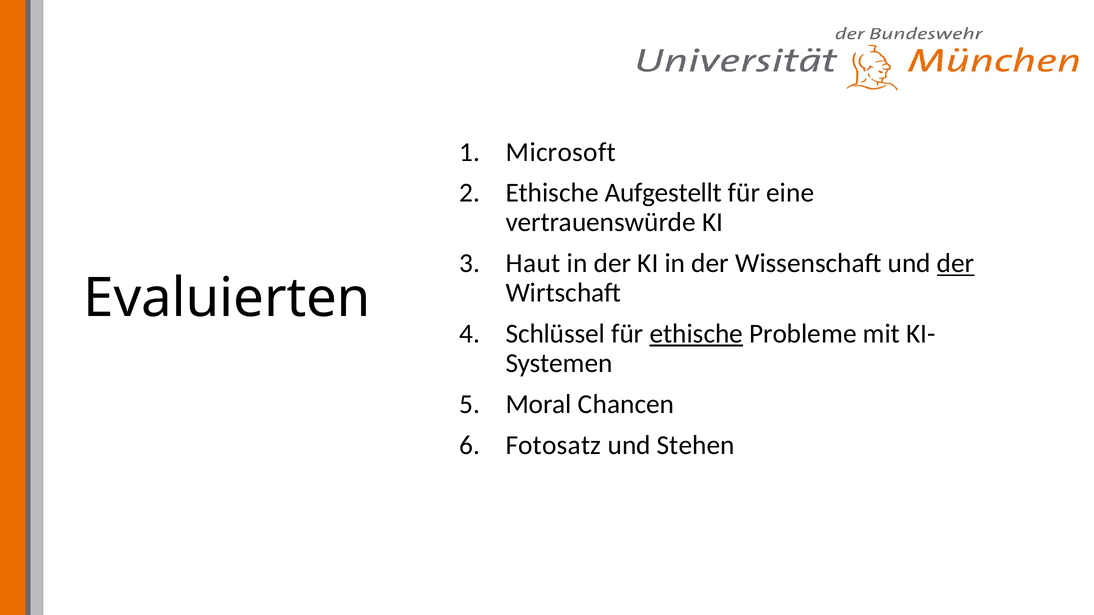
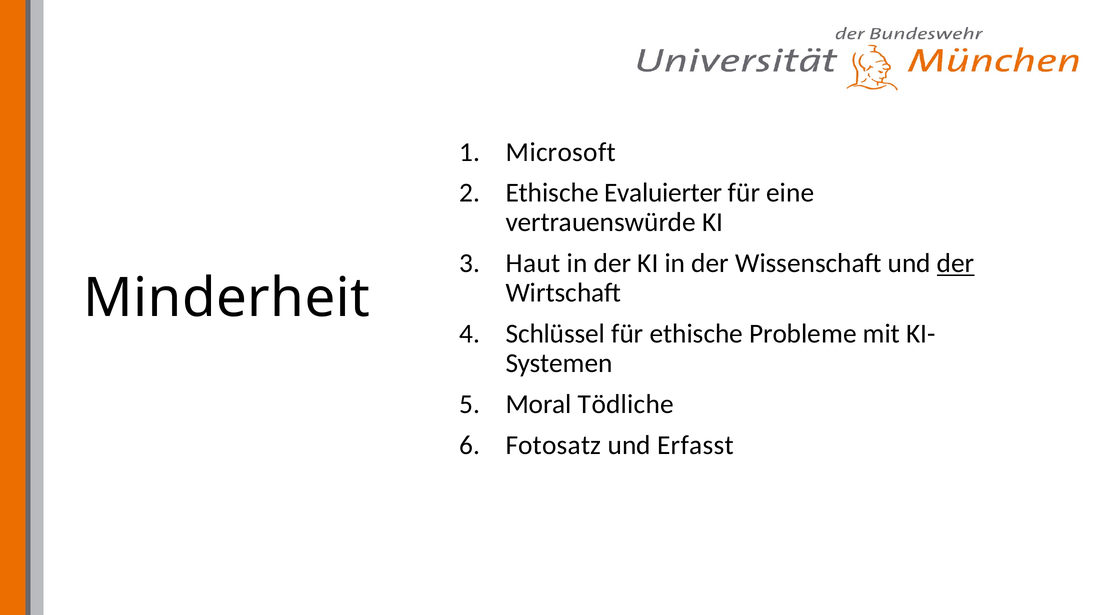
Aufgestellt: Aufgestellt -> Evaluierter
Evaluierten: Evaluierten -> Minderheit
ethische at (696, 334) underline: present -> none
Chancen: Chancen -> Tödliche
Stehen: Stehen -> Erfasst
